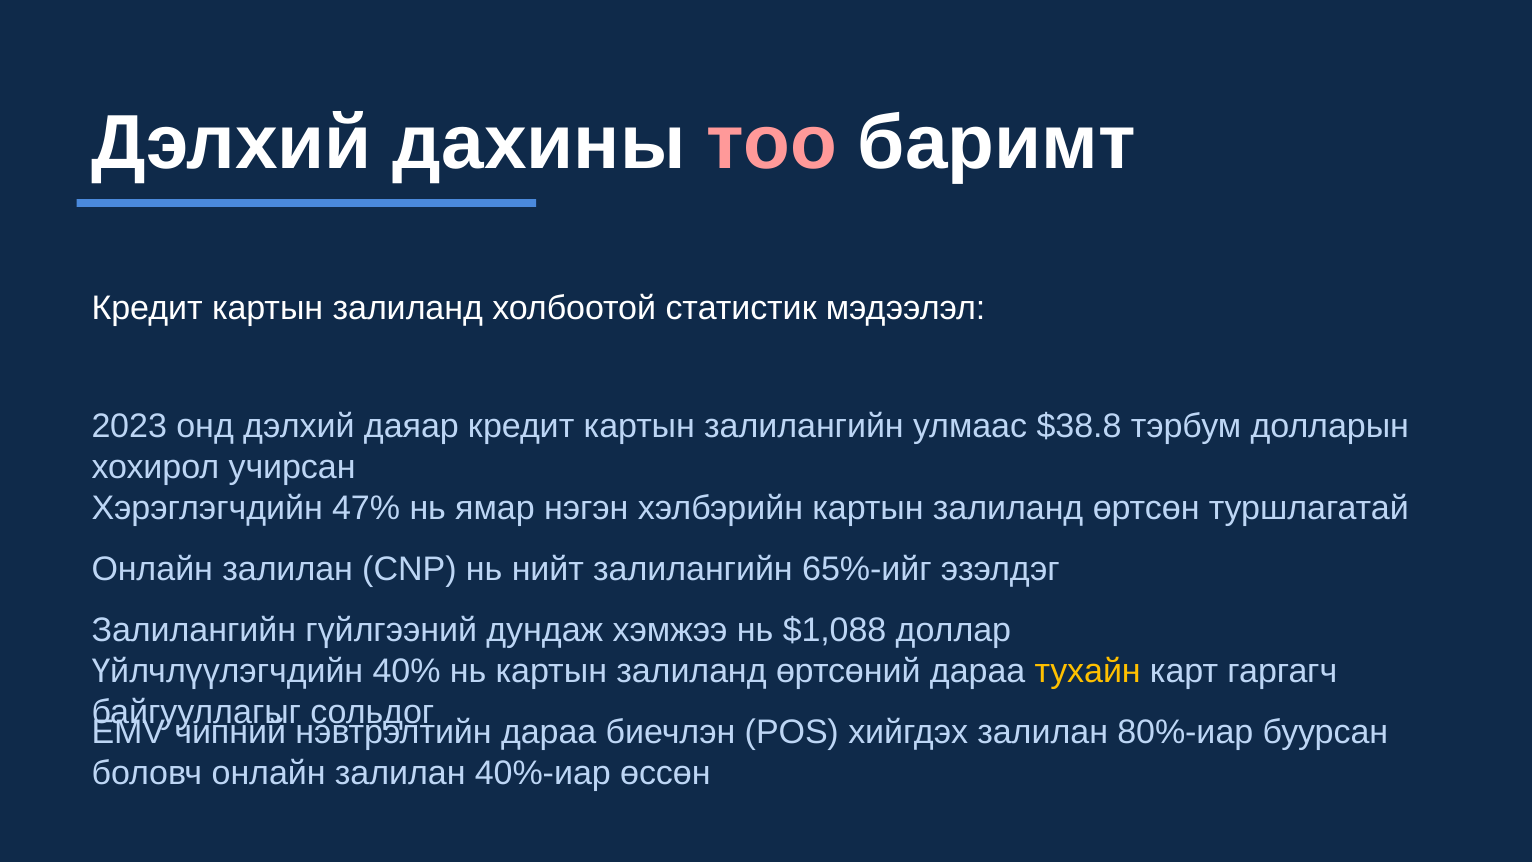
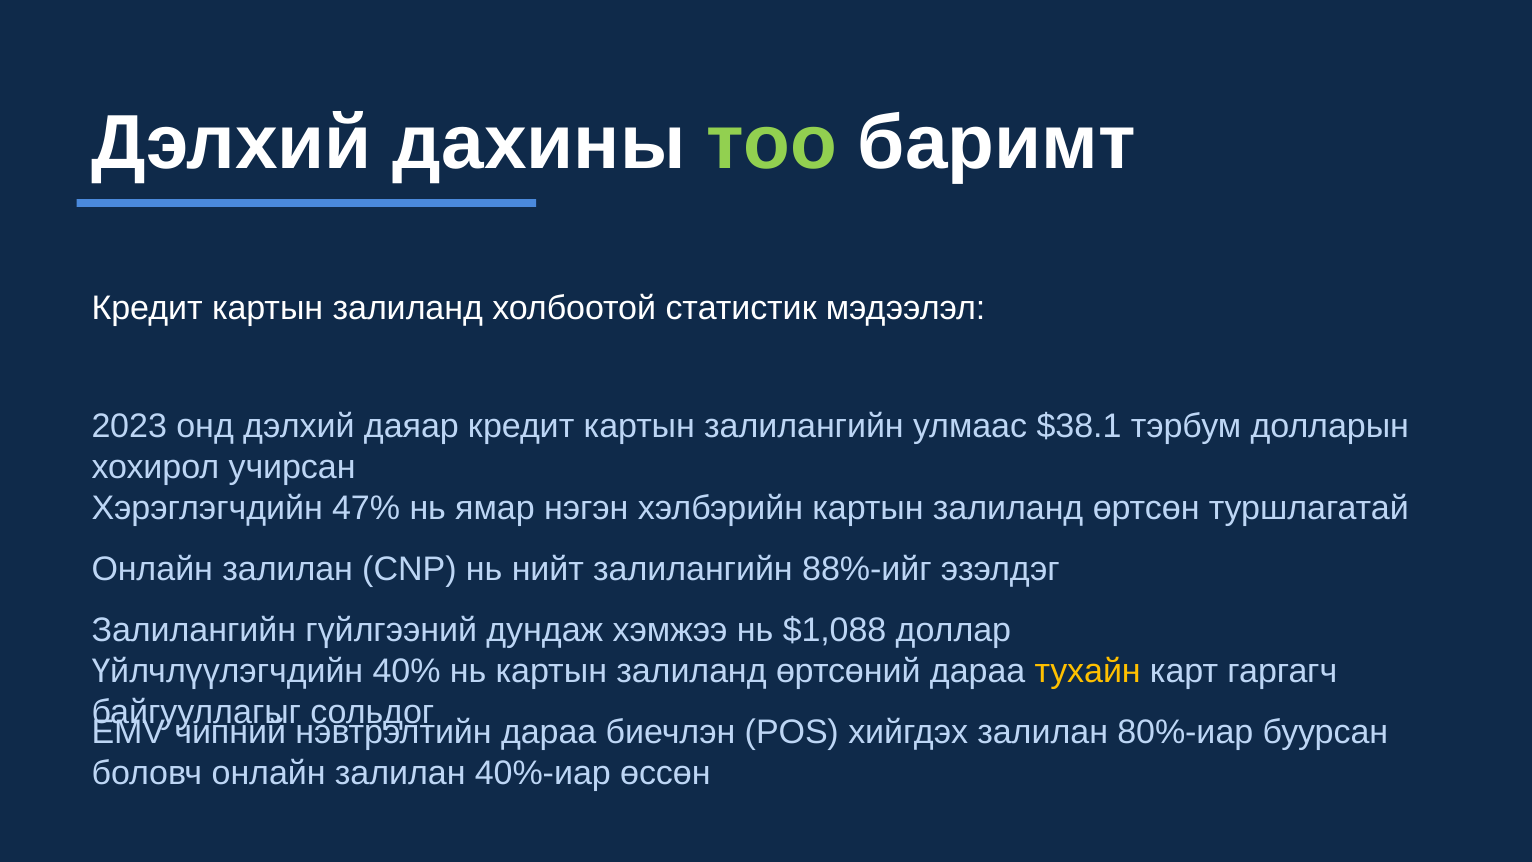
тоо colour: pink -> light green
$38.8: $38.8 -> $38.1
65%-ийг: 65%-ийг -> 88%-ийг
